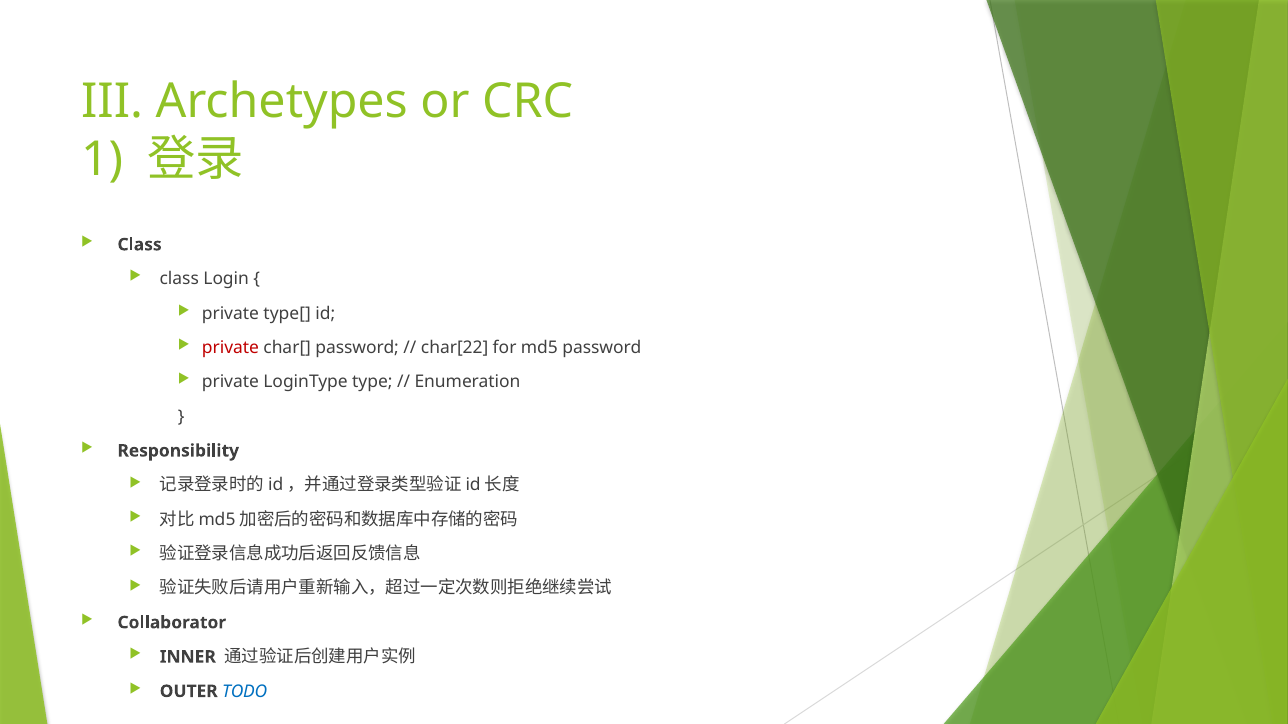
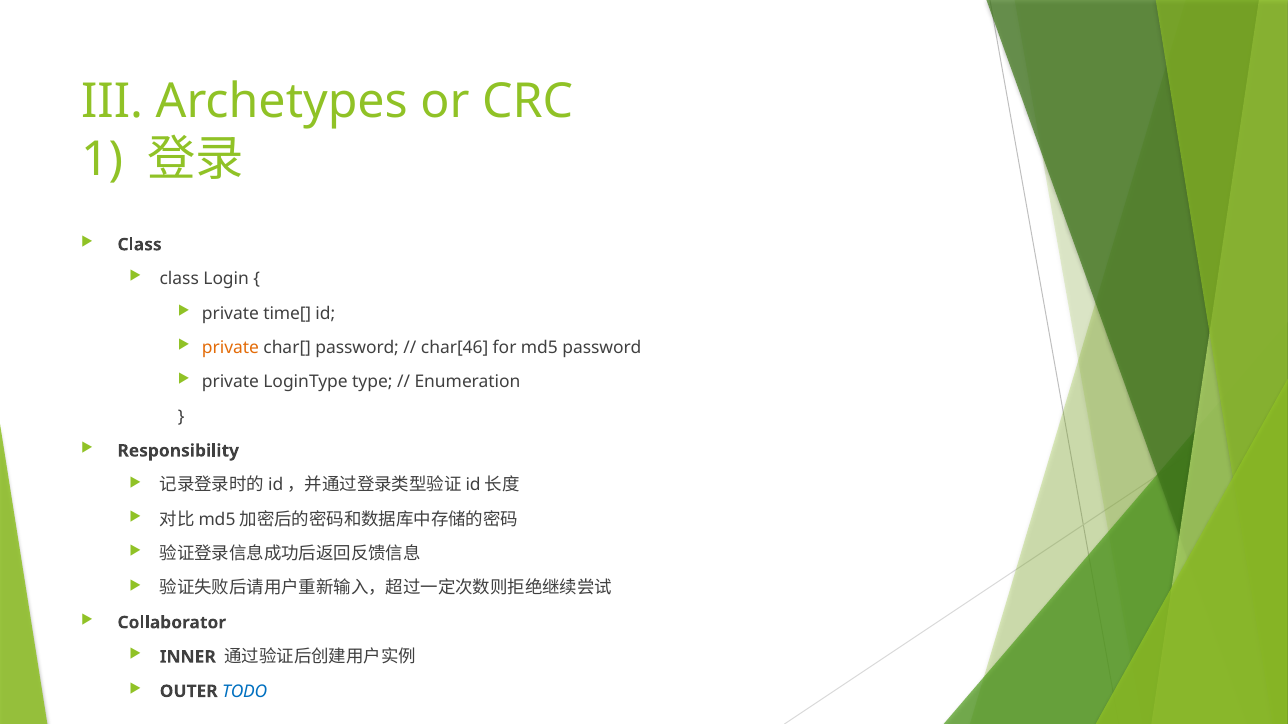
type[: type[ -> time[
private at (230, 348) colour: red -> orange
char[22: char[22 -> char[46
